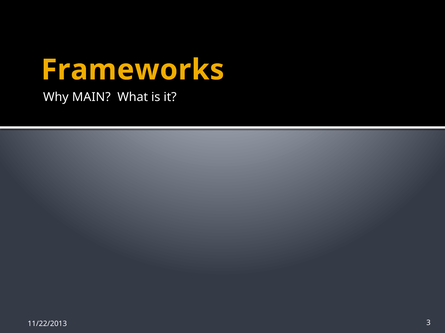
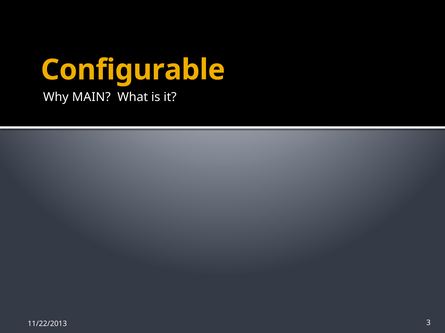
Frameworks: Frameworks -> Configurable
